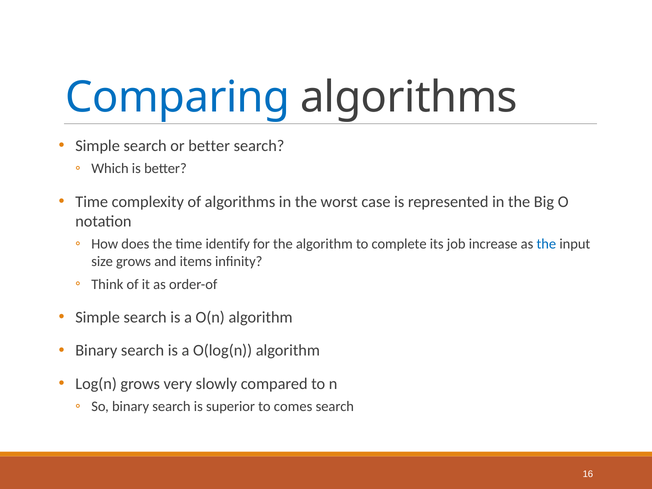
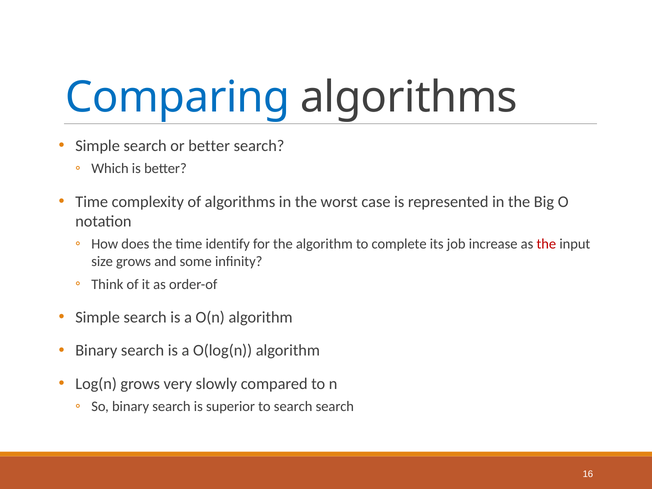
the at (546, 244) colour: blue -> red
items: items -> some
to comes: comes -> search
